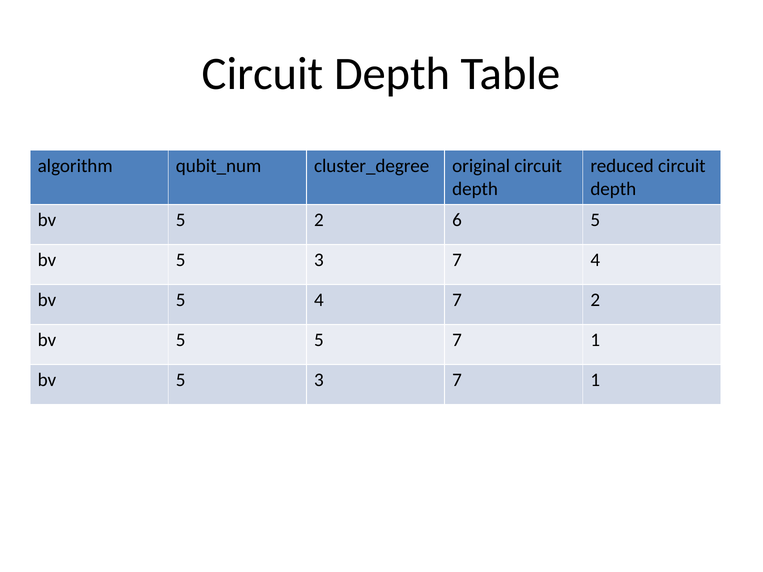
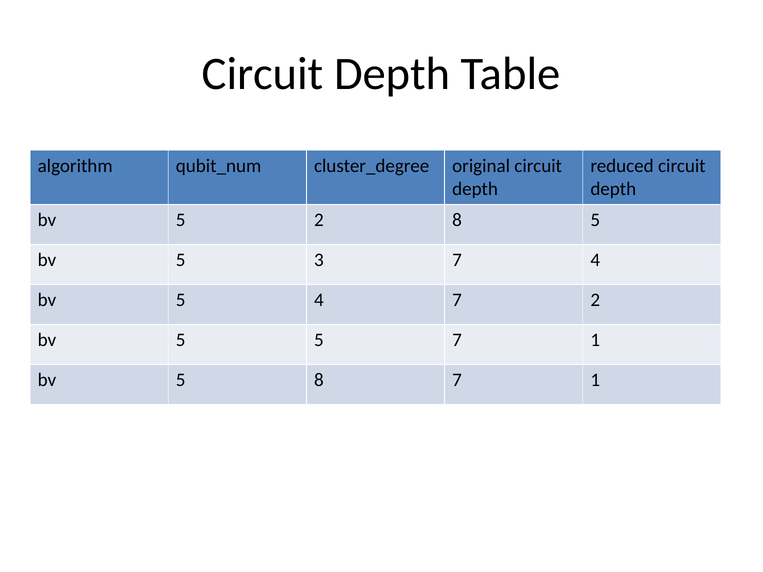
2 6: 6 -> 8
3 at (319, 380): 3 -> 8
